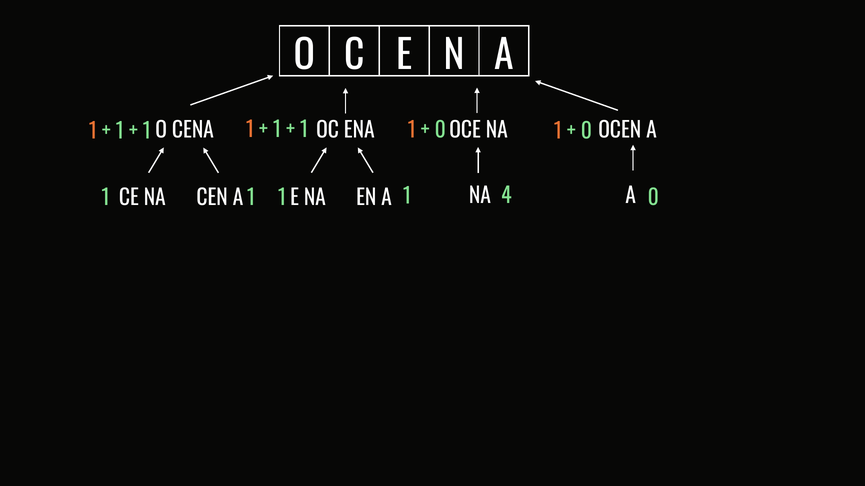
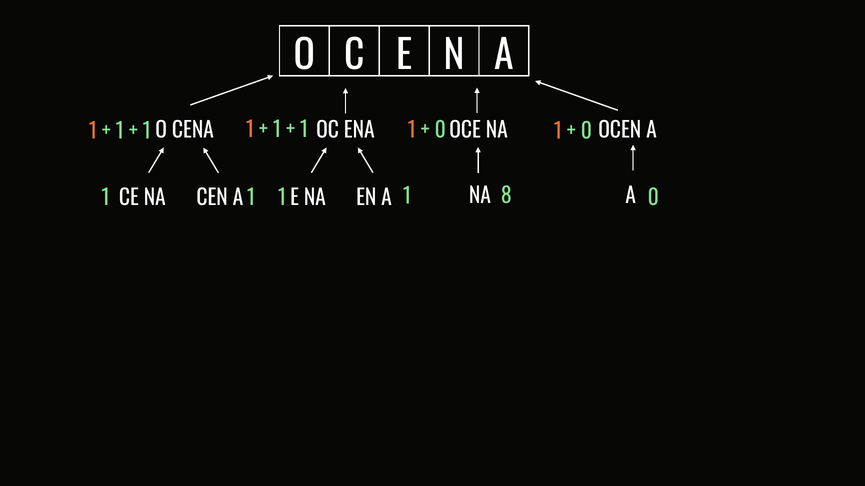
4: 4 -> 8
